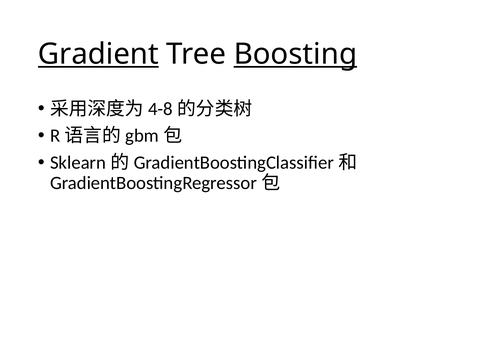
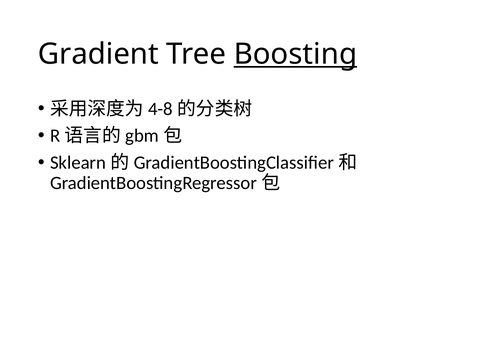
Gradient underline: present -> none
